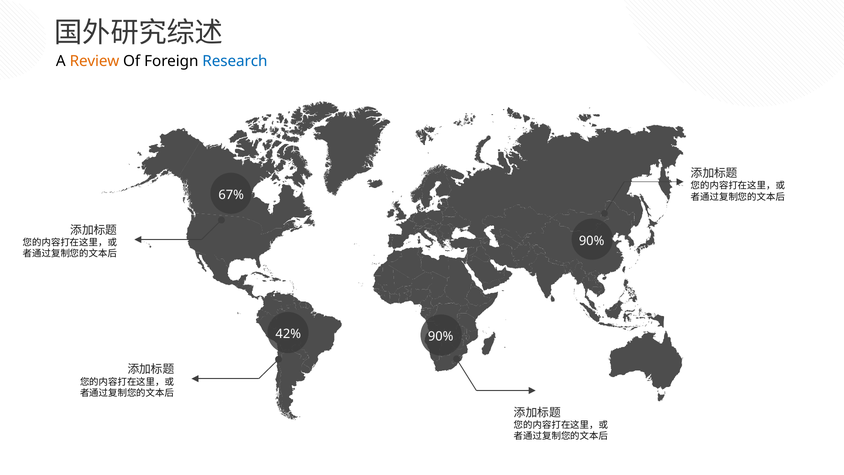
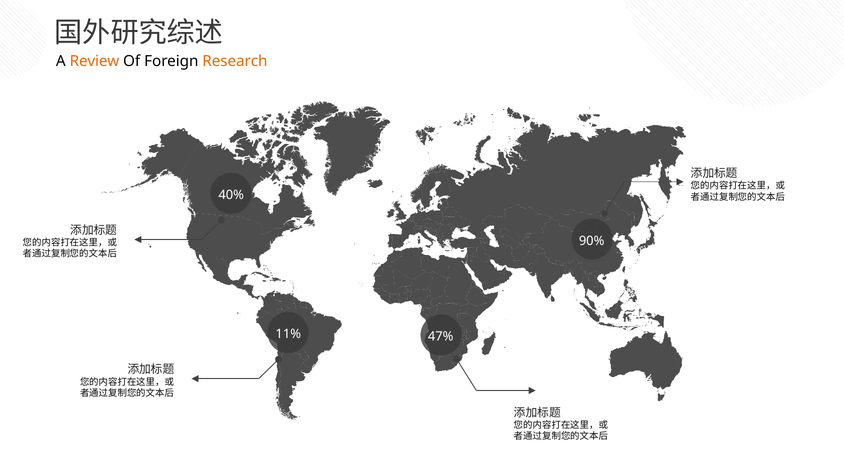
Research colour: blue -> orange
67%: 67% -> 40%
42%: 42% -> 11%
90% at (441, 337): 90% -> 47%
